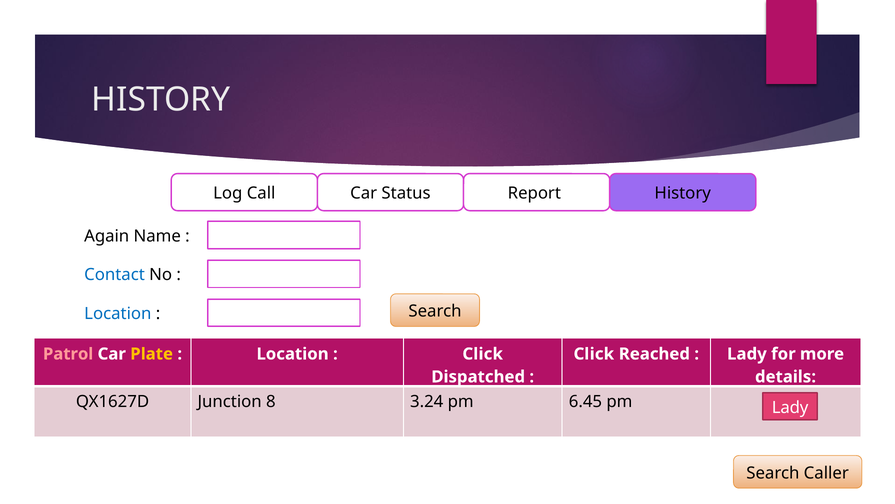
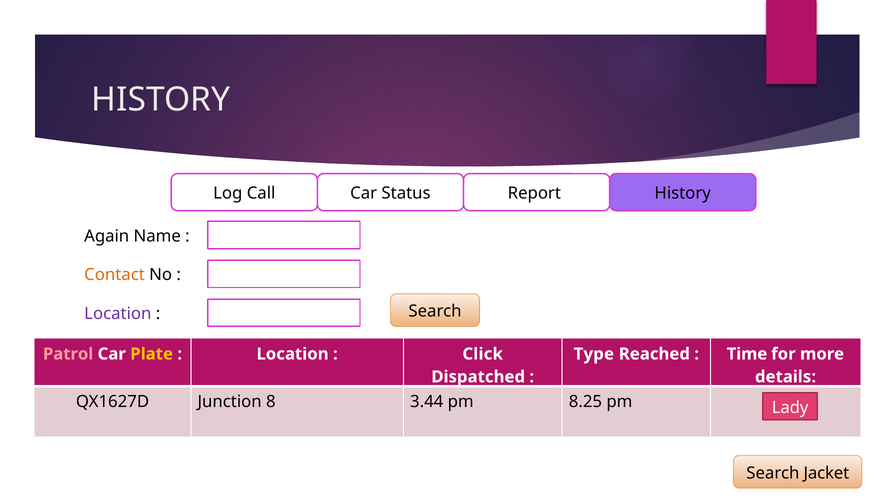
Contact colour: blue -> orange
Location at (118, 314) colour: blue -> purple
Click at (594, 354): Click -> Type
Lady at (747, 354): Lady -> Time
3.24: 3.24 -> 3.44
6.45: 6.45 -> 8.25
Caller: Caller -> Jacket
